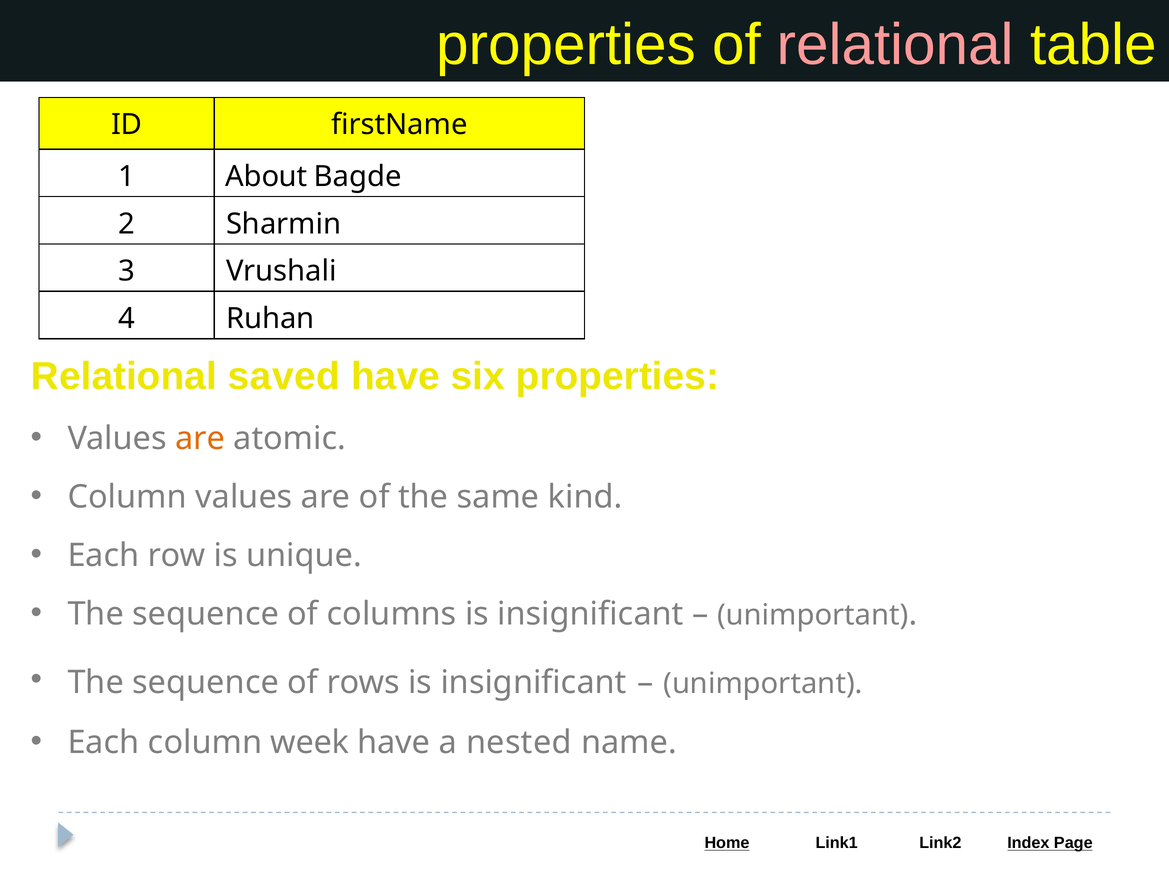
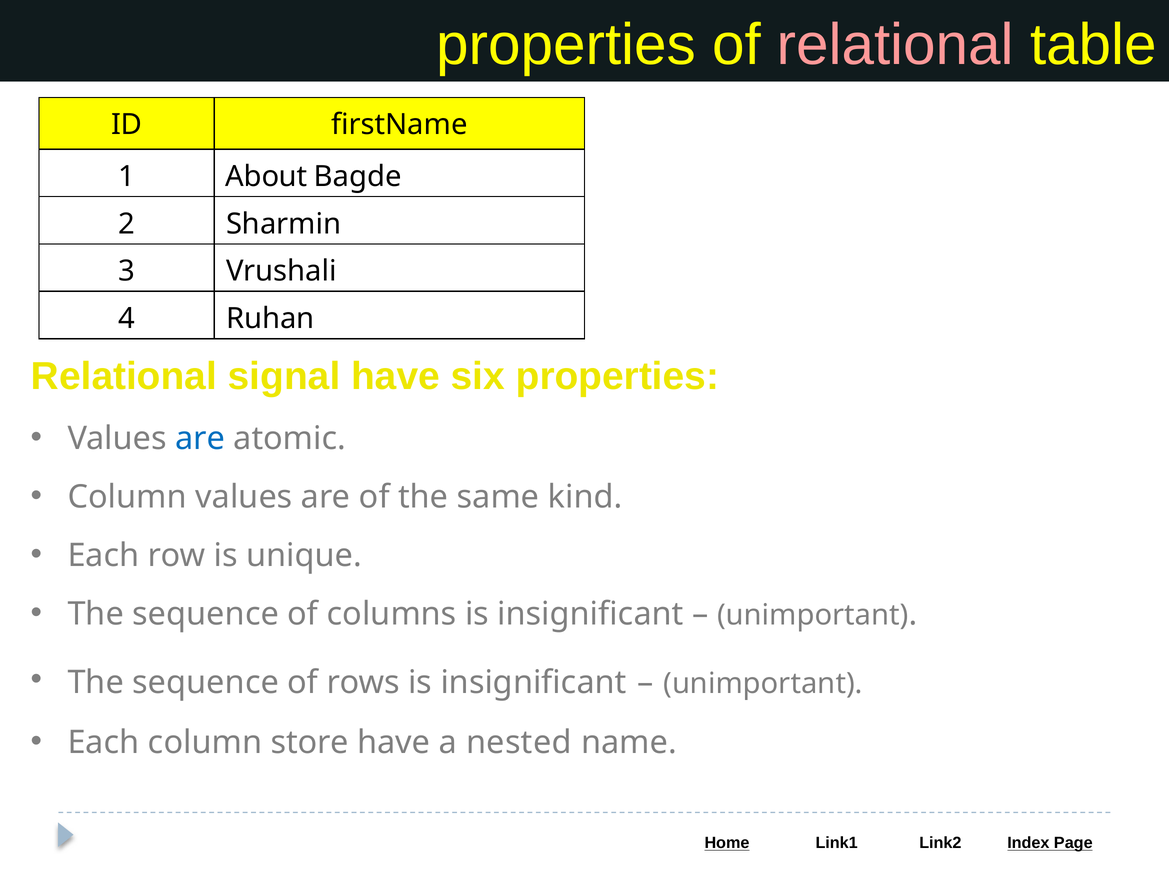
saved: saved -> signal
are at (200, 438) colour: orange -> blue
week: week -> store
